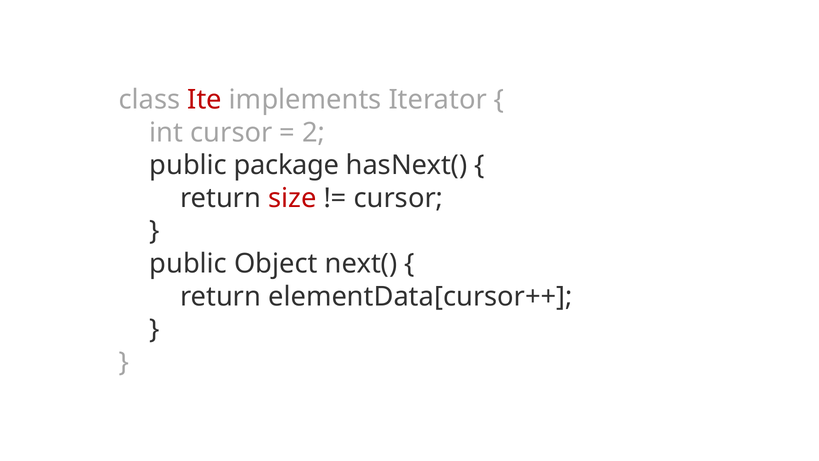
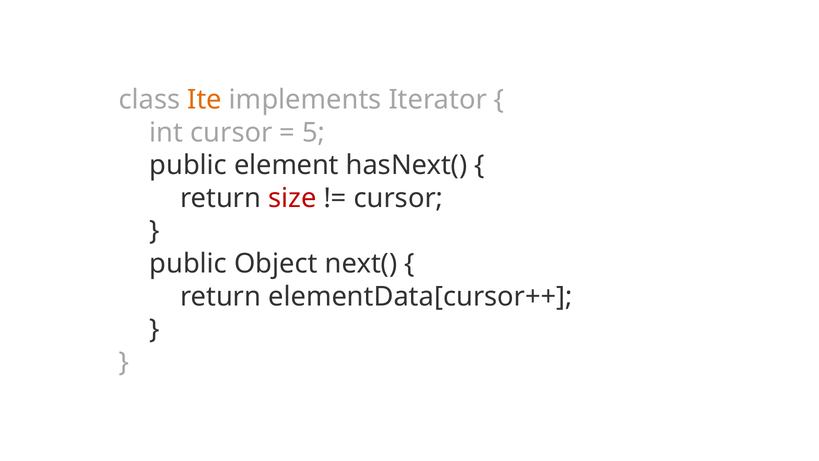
Ite colour: red -> orange
2: 2 -> 5
package: package -> element
